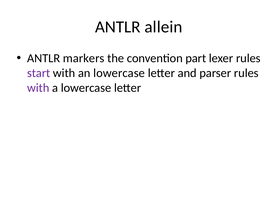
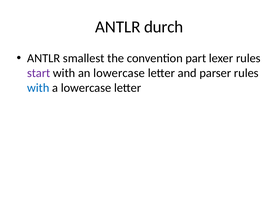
allein: allein -> durch
markers: markers -> smallest
with at (38, 88) colour: purple -> blue
